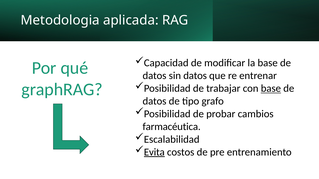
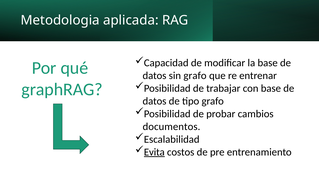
sin datos: datos -> grafo
base at (271, 89) underline: present -> none
farmacéutica: farmacéutica -> documentos
